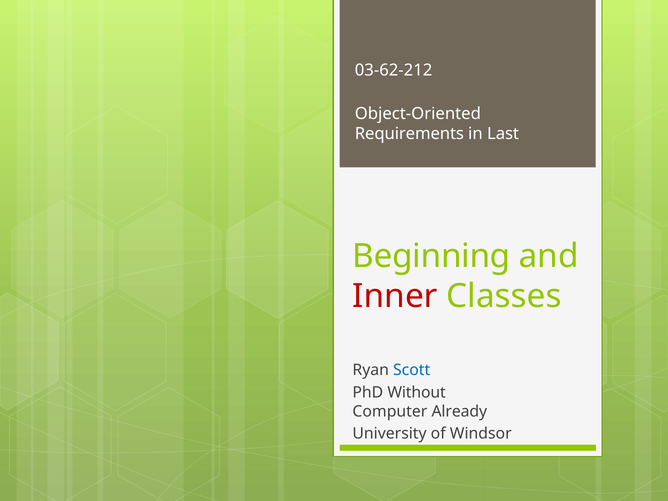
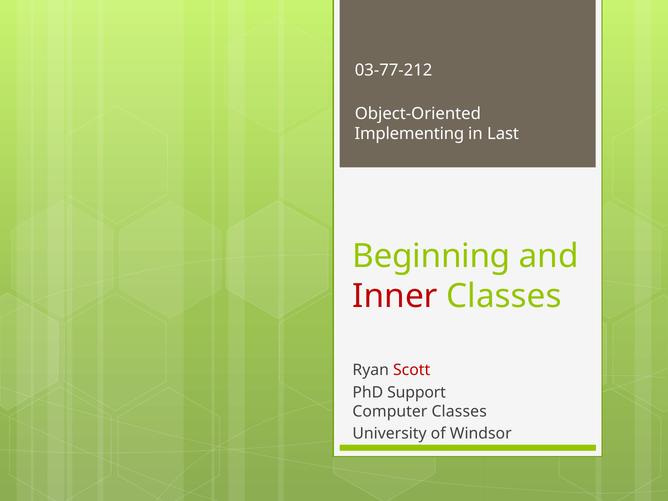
03-62-212: 03-62-212 -> 03-77-212
Requirements: Requirements -> Implementing
Scott colour: blue -> red
Without: Without -> Support
Computer Already: Already -> Classes
